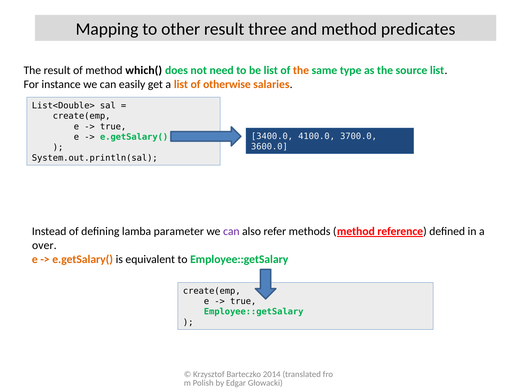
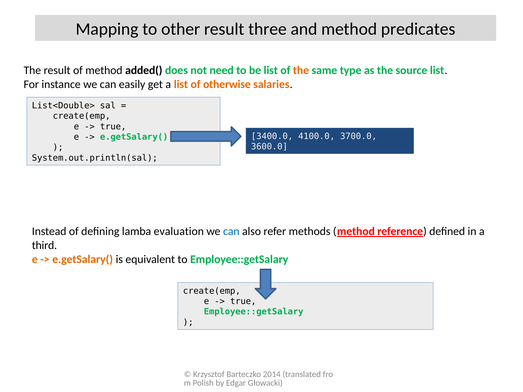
which(: which( -> added(
parameter: parameter -> evaluation
can at (231, 232) colour: purple -> blue
over: over -> third
